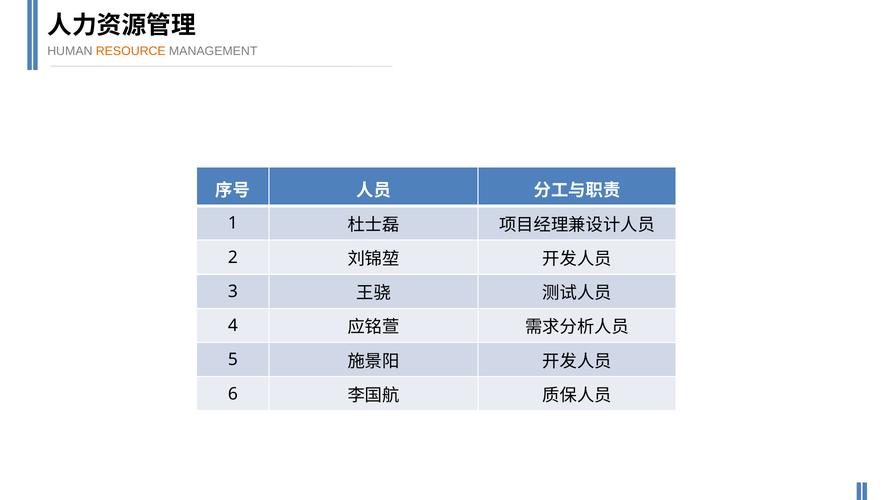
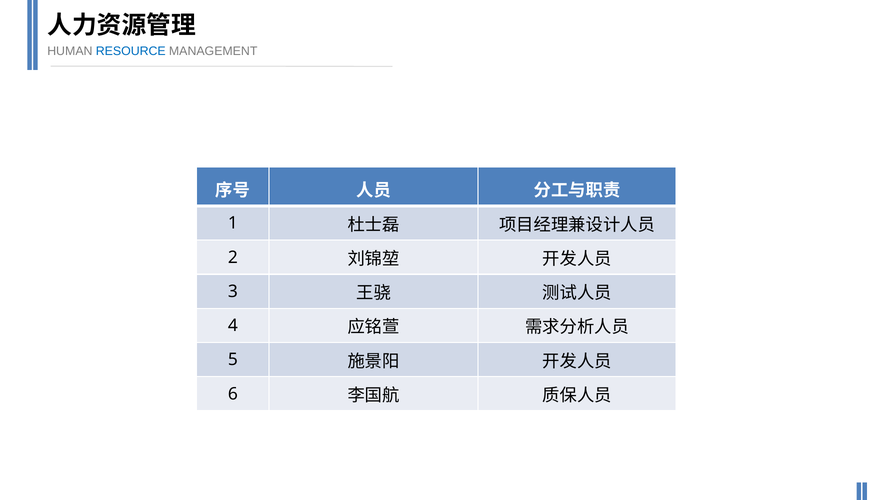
RESOURCE colour: orange -> blue
